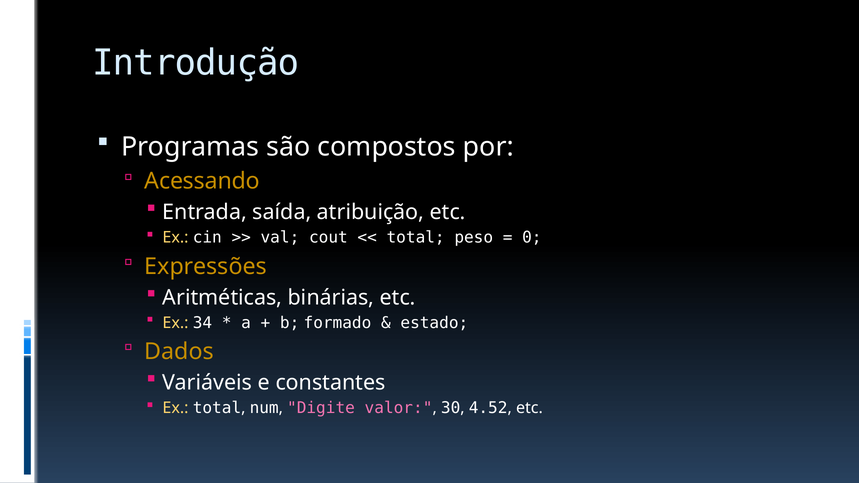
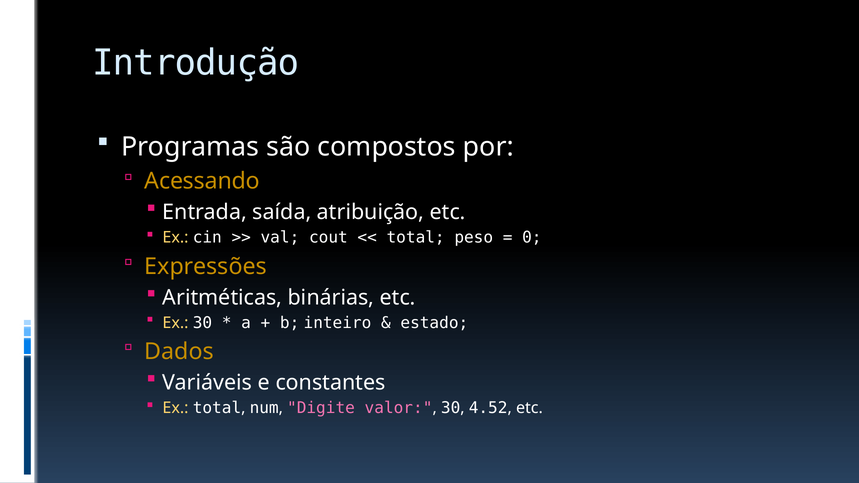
Ex 34: 34 -> 30
formado: formado -> inteiro
